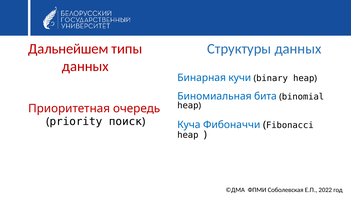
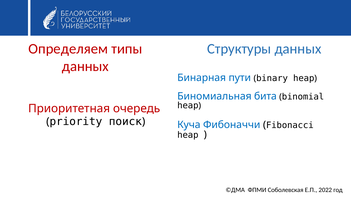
Дальнейшем: Дальнейшем -> Определяем
кучи: кучи -> пути
